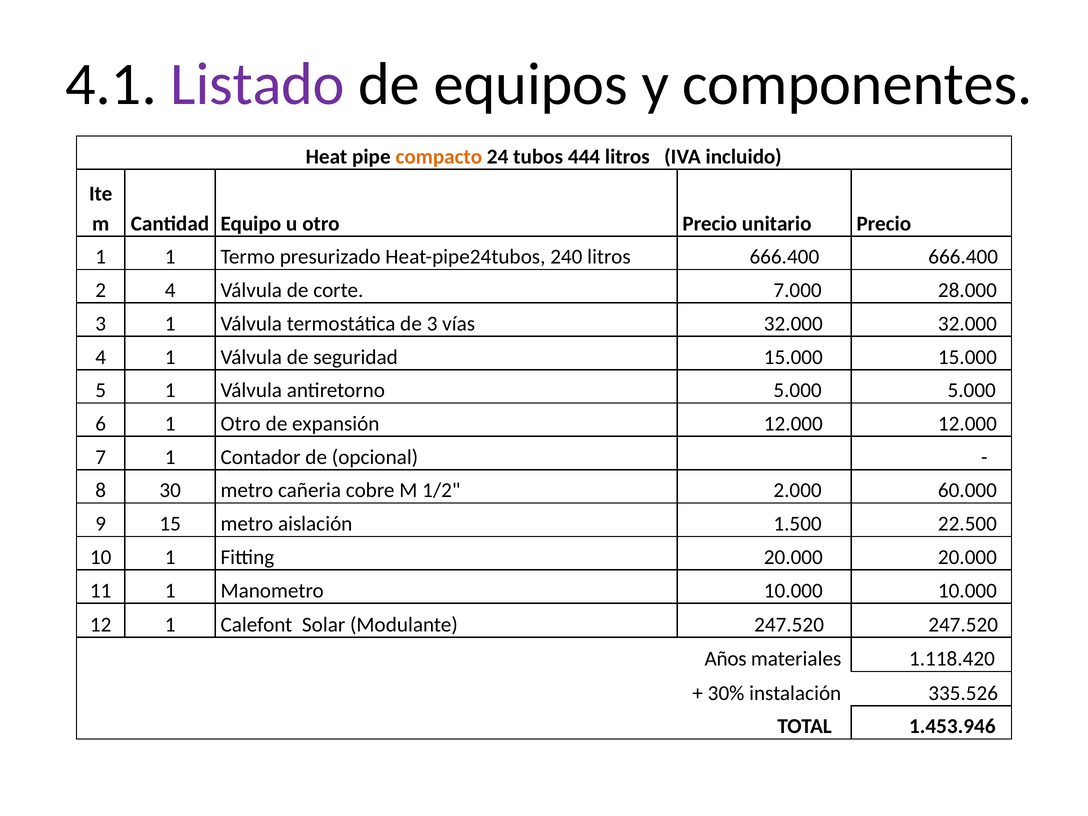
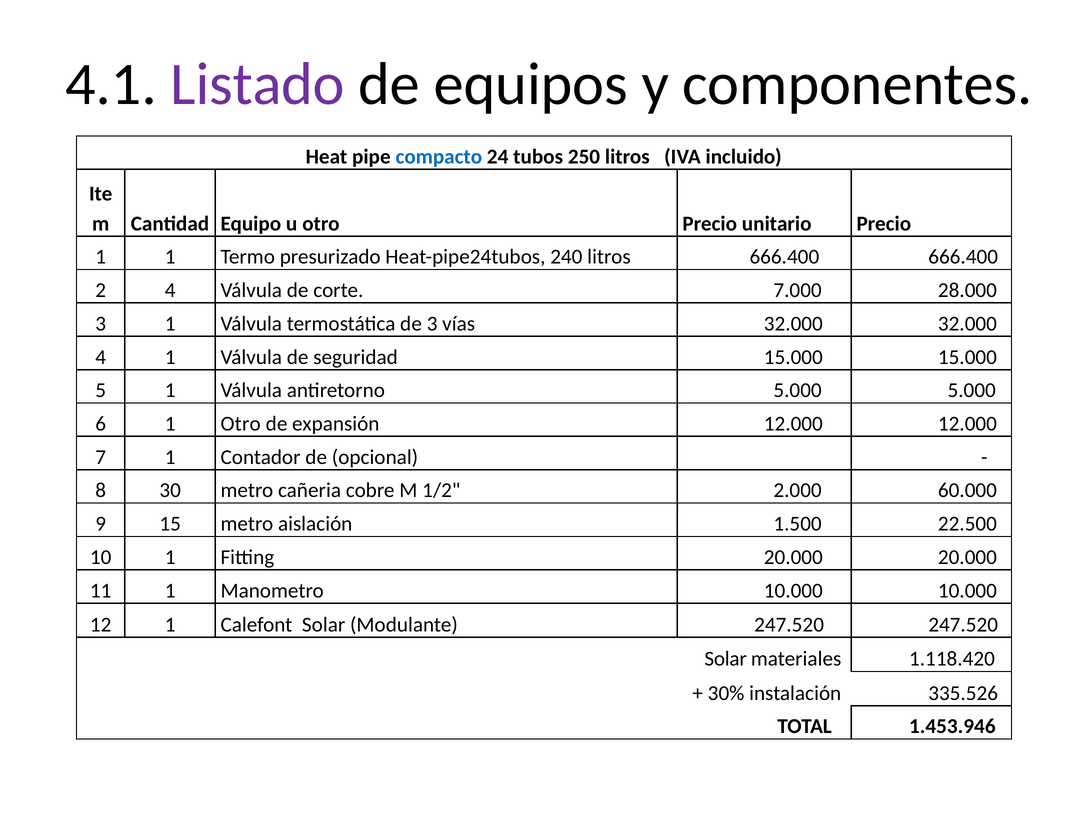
compacto colour: orange -> blue
444: 444 -> 250
Años at (726, 659): Años -> Solar
